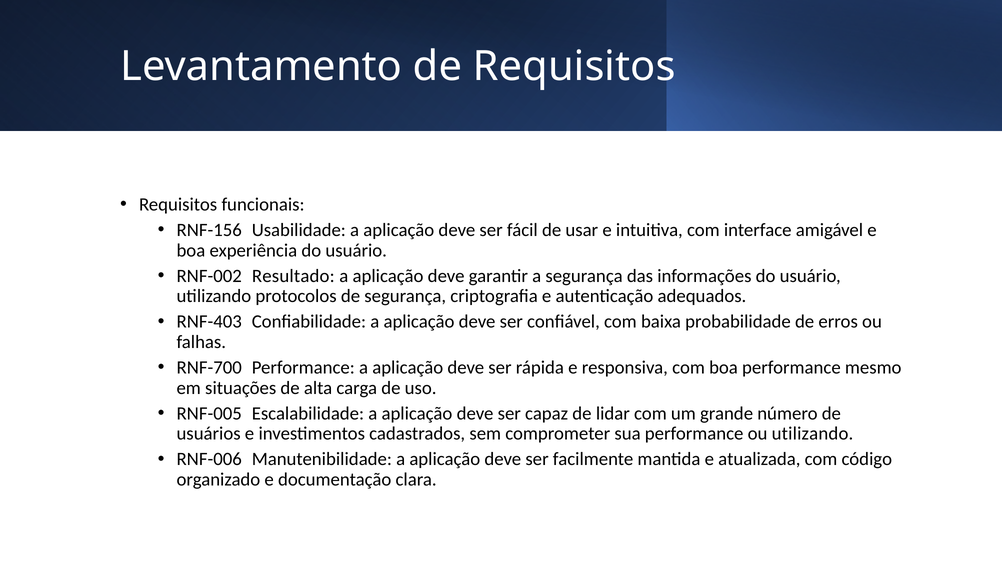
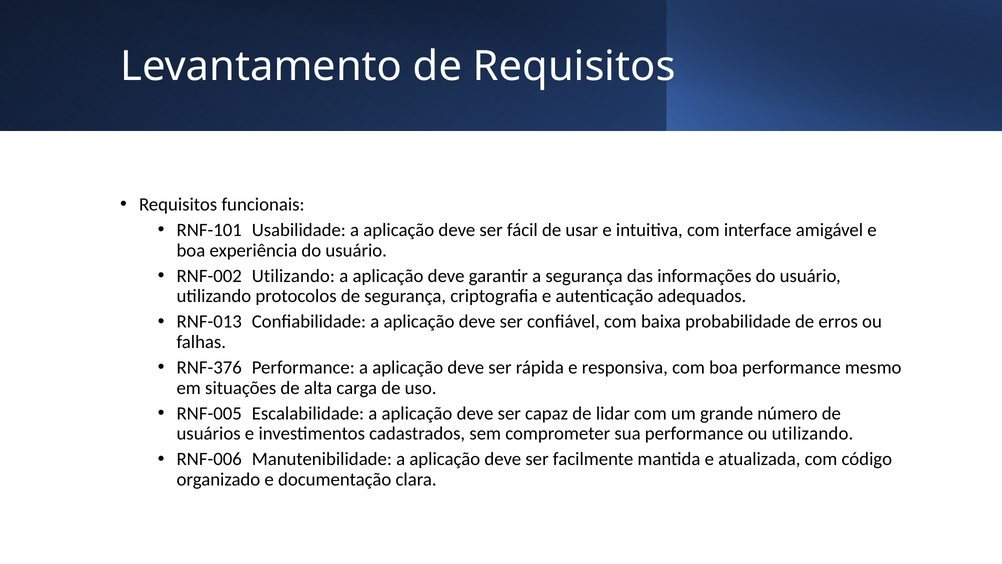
RNF-156: RNF-156 -> RNF-101
RNF-002 Resultado: Resultado -> Utilizando
RNF-403: RNF-403 -> RNF-013
RNF-700: RNF-700 -> RNF-376
